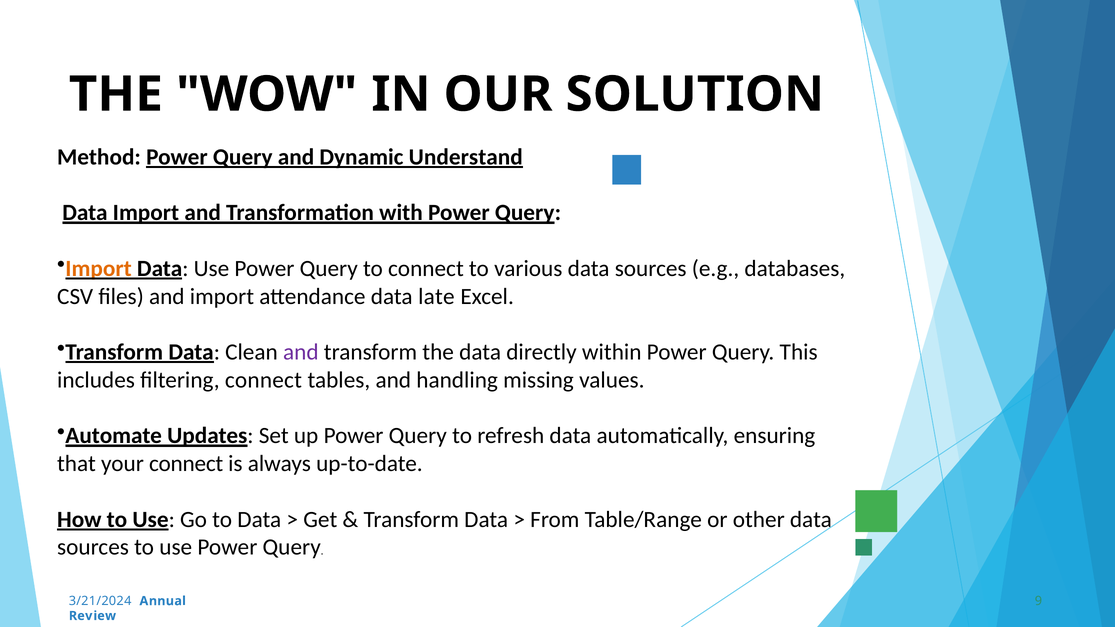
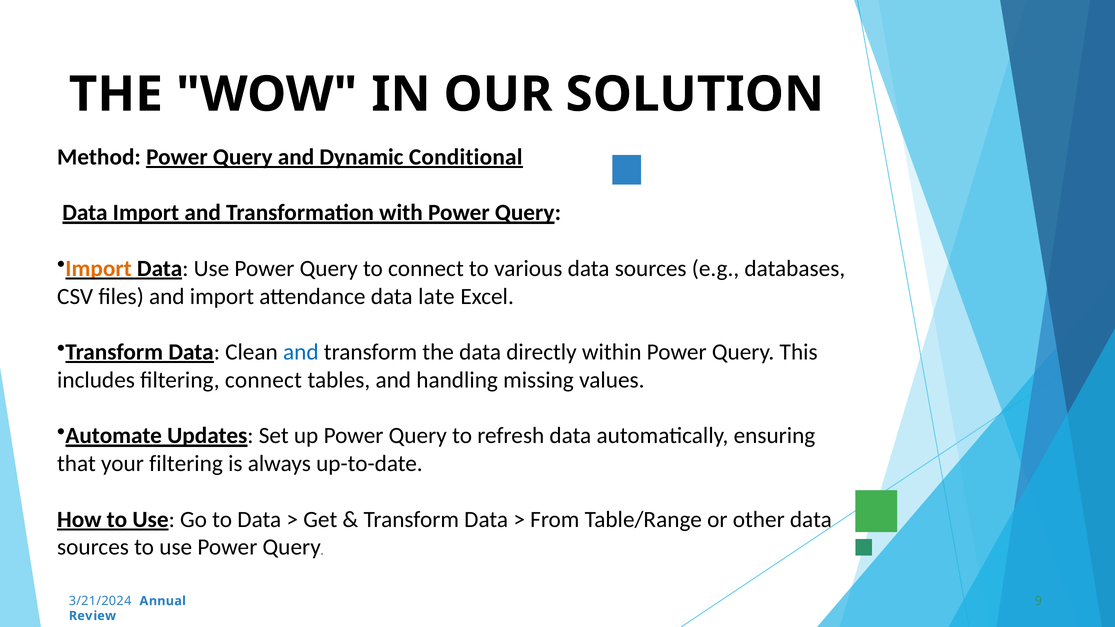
Understand: Understand -> Conditional
and at (301, 352) colour: purple -> blue
your connect: connect -> filtering
